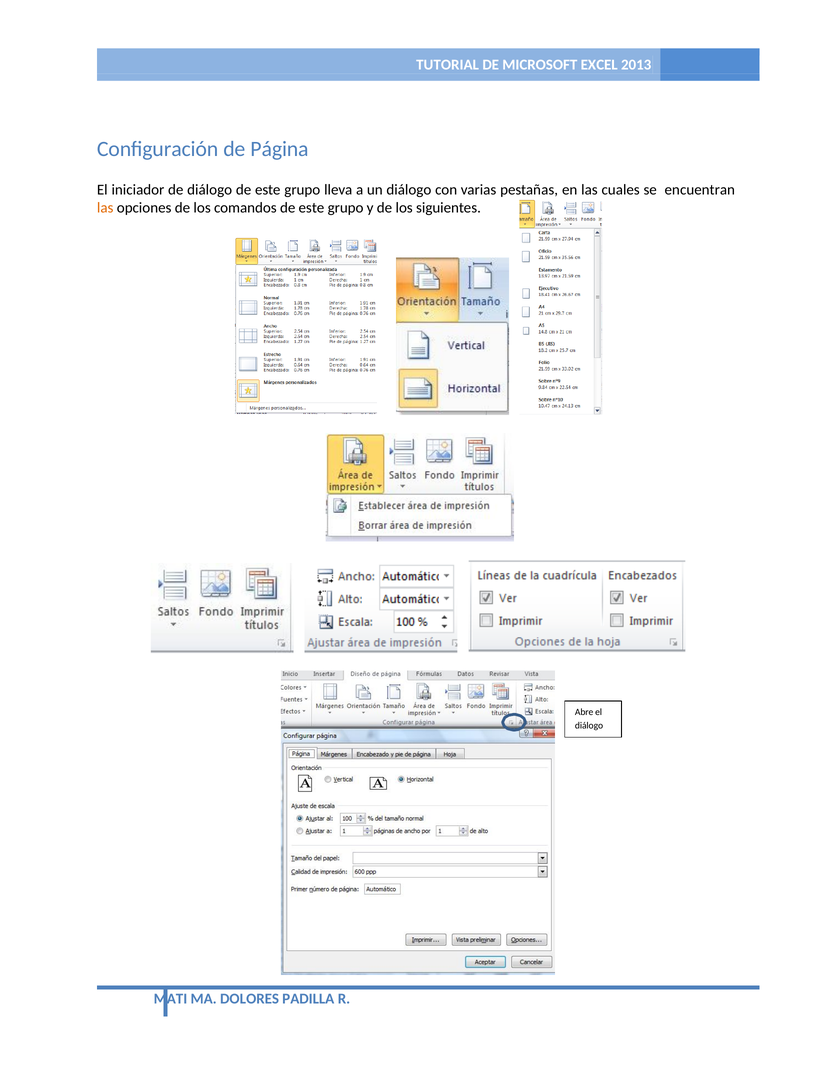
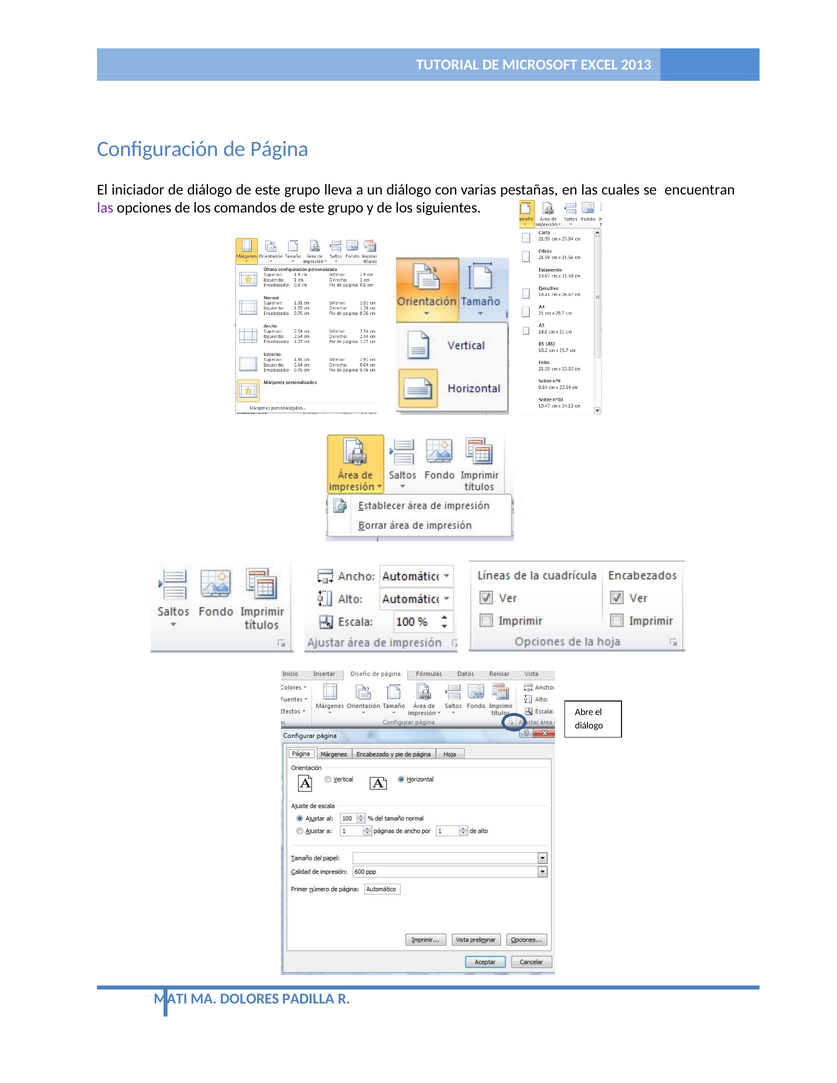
las at (105, 208) colour: orange -> purple
